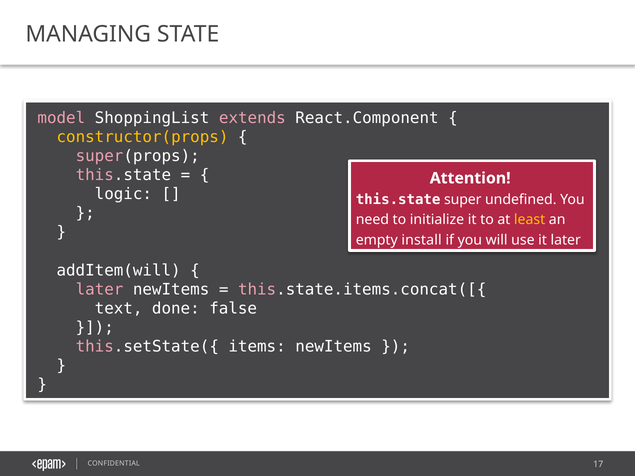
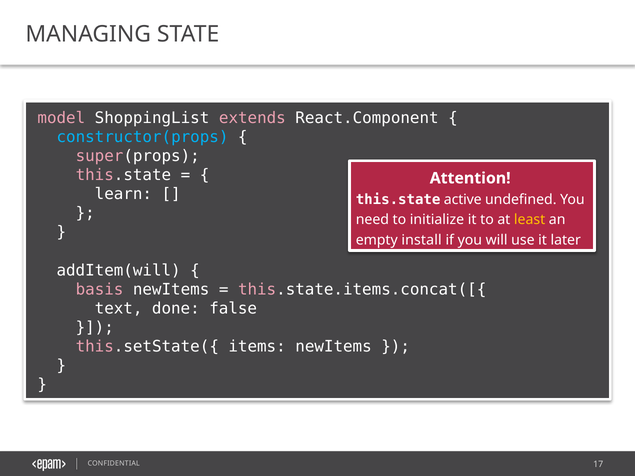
constructor(props colour: yellow -> light blue
logic: logic -> learn
super: super -> active
later at (100, 289): later -> basis
